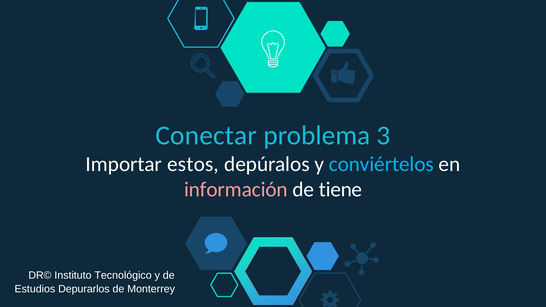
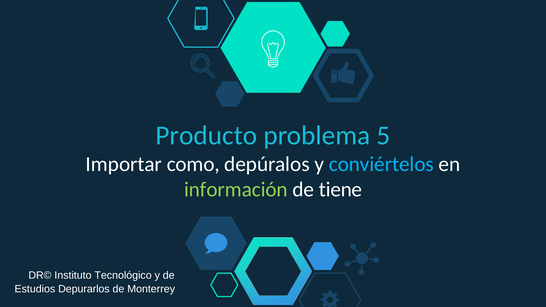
Conectar: Conectar -> Producto
3: 3 -> 5
estos: estos -> como
información colour: pink -> light green
